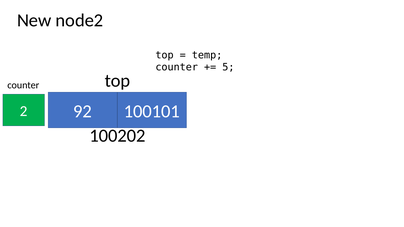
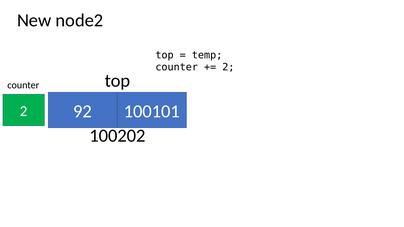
5 at (228, 67): 5 -> 2
